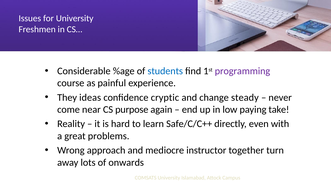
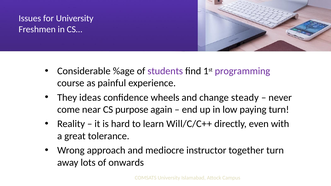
students colour: blue -> purple
cryptic: cryptic -> wheels
paying take: take -> turn
Safe/C/C++: Safe/C/C++ -> Will/C/C++
problems: problems -> tolerance
